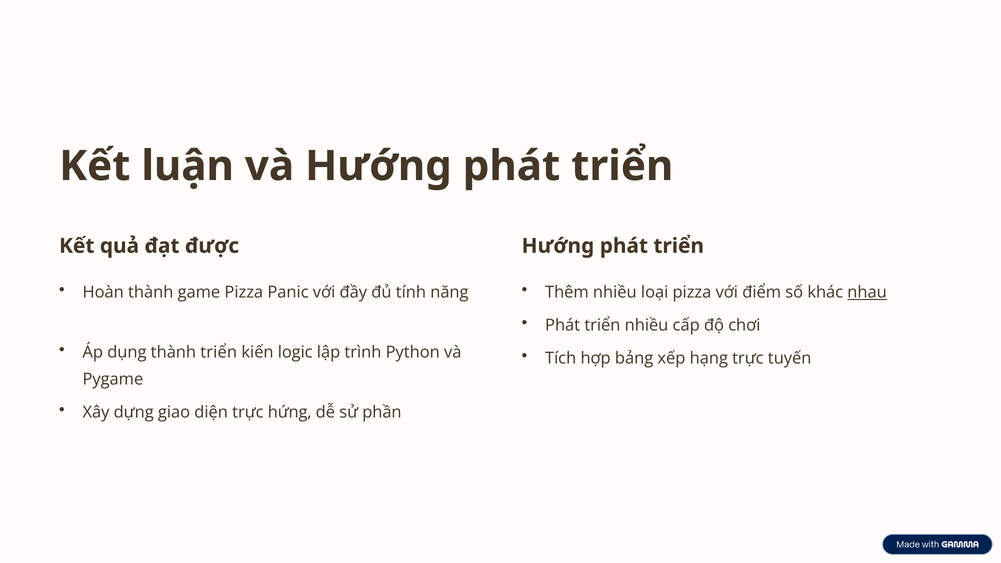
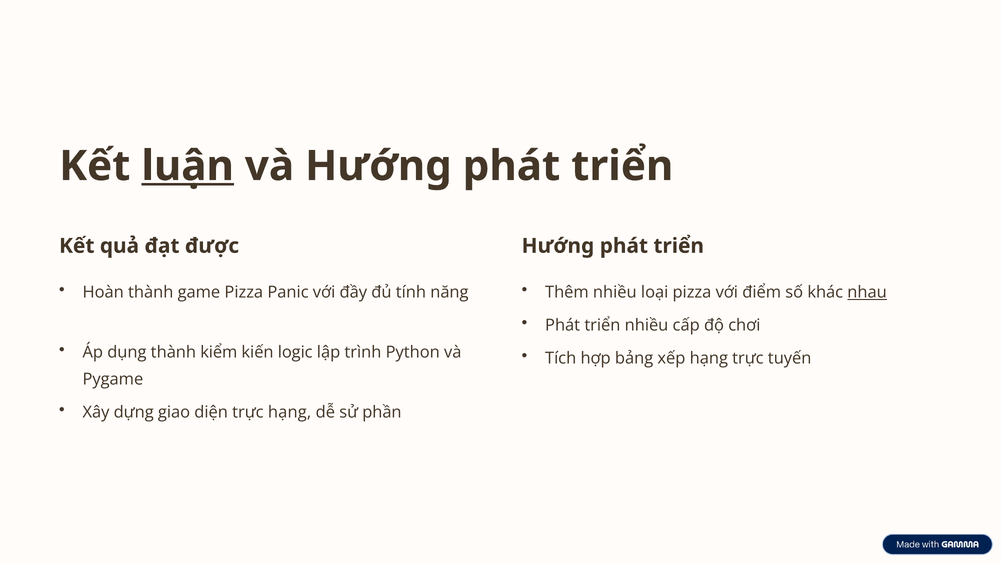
luận underline: none -> present
thành triển: triển -> kiểm
trực hứng: hứng -> hạng
